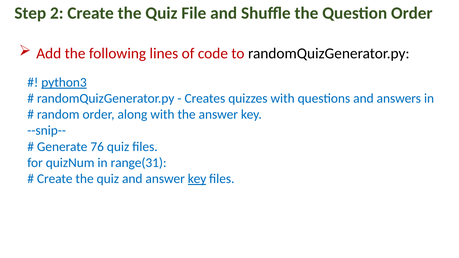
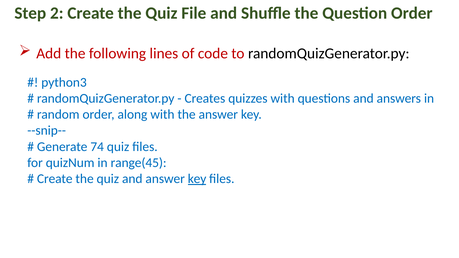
python3 underline: present -> none
76: 76 -> 74
range(31: range(31 -> range(45
